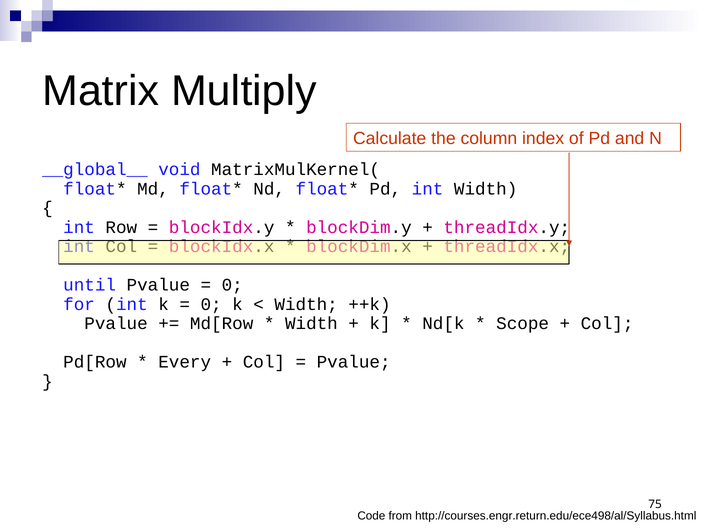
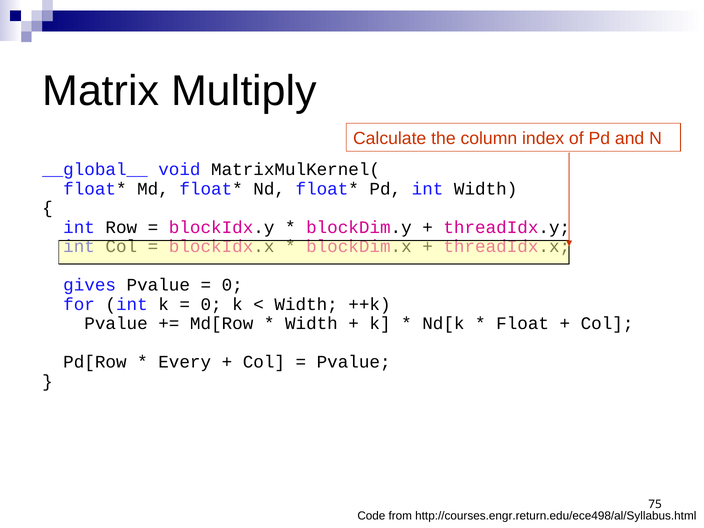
until: until -> gives
Scope: Scope -> Float
